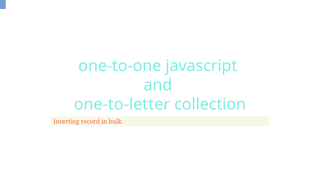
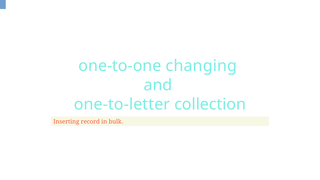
javascript: javascript -> changing
